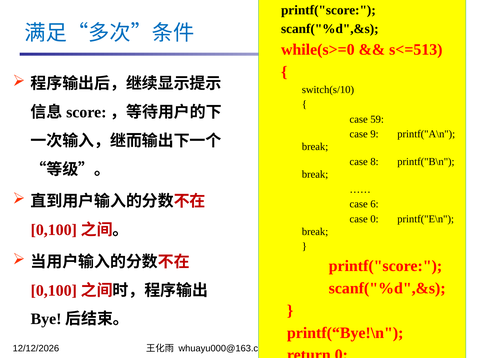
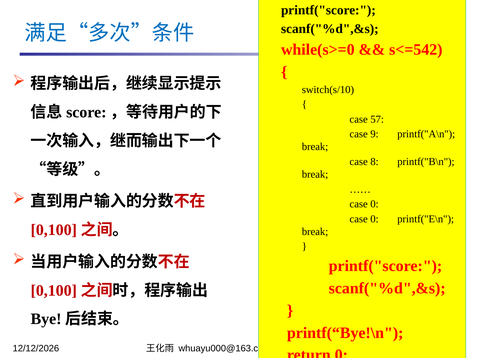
s<=513: s<=513 -> s<=542
59: 59 -> 57
6 at (374, 204): 6 -> 0
